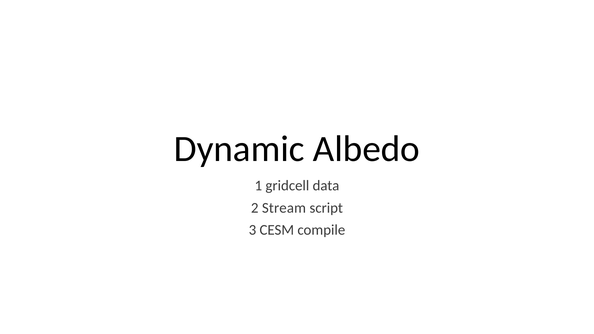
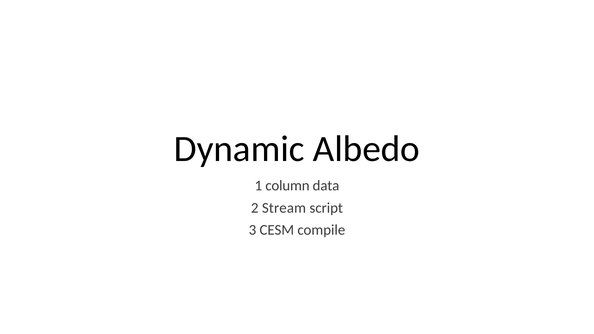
gridcell: gridcell -> column
